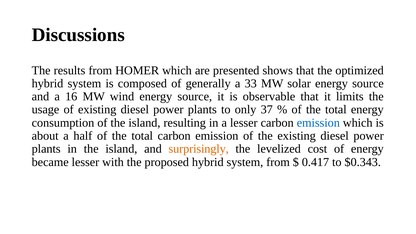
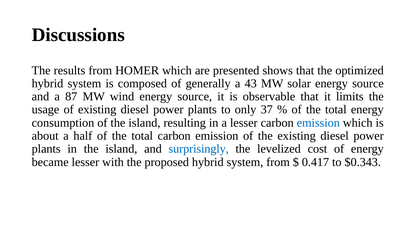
33: 33 -> 43
16: 16 -> 87
surprisingly colour: orange -> blue
